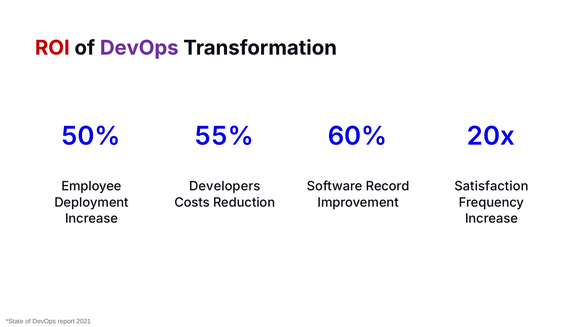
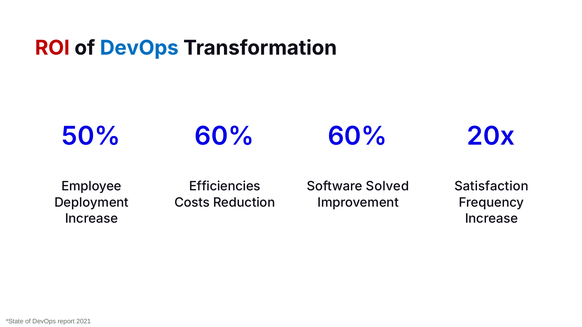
DevOps at (139, 48) colour: purple -> blue
50% 55%: 55% -> 60%
Developers: Developers -> Efficiencies
Record: Record -> Solved
